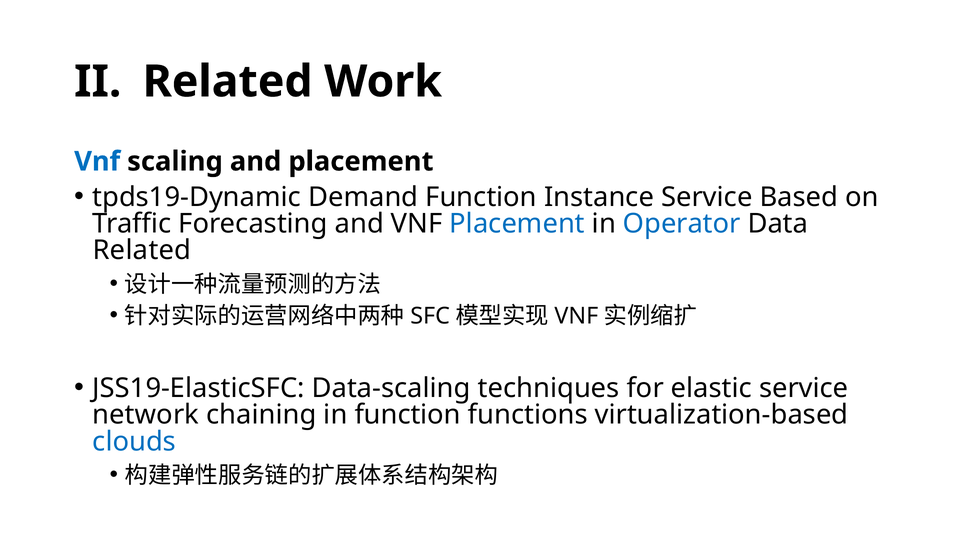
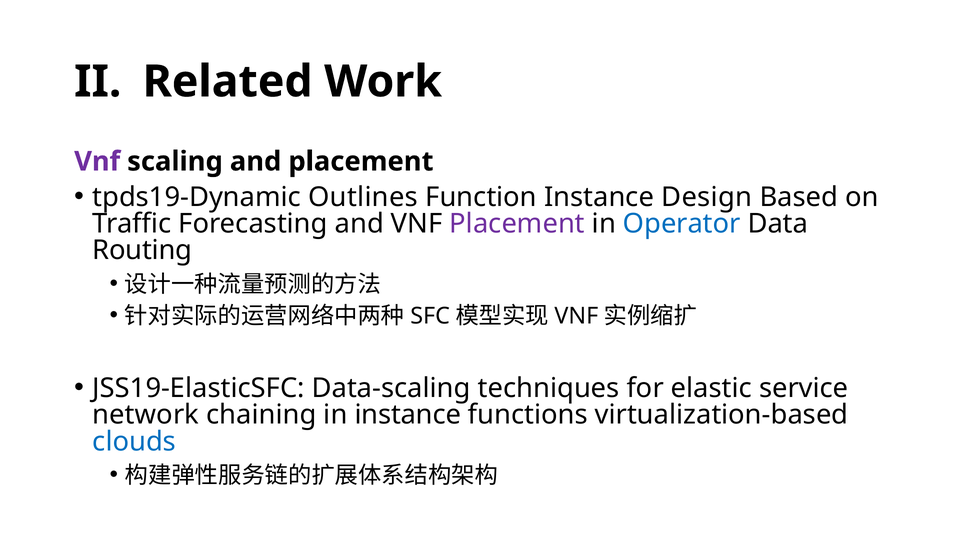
Vnf at (97, 162) colour: blue -> purple
Demand: Demand -> Outlines
Instance Service: Service -> Design
Placement at (517, 224) colour: blue -> purple
Related at (142, 251): Related -> Routing
in function: function -> instance
